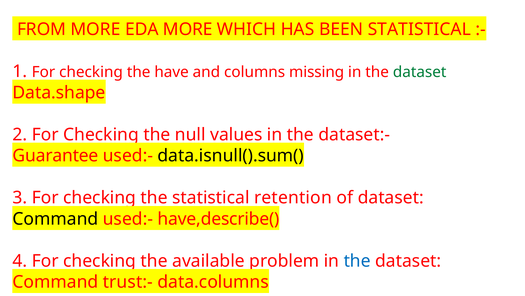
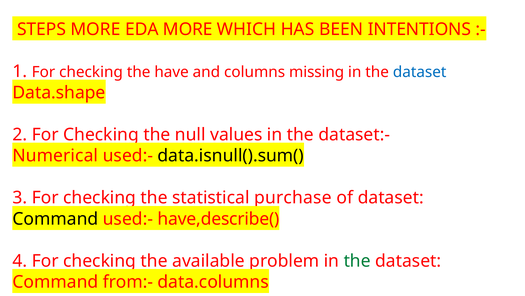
FROM: FROM -> STEPS
BEEN STATISTICAL: STATISTICAL -> INTENTIONS
dataset at (420, 72) colour: green -> blue
Guarantee: Guarantee -> Numerical
retention: retention -> purchase
the at (357, 260) colour: blue -> green
trust:-: trust:- -> from:-
